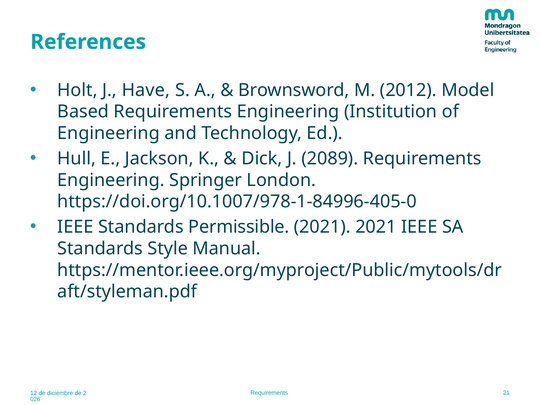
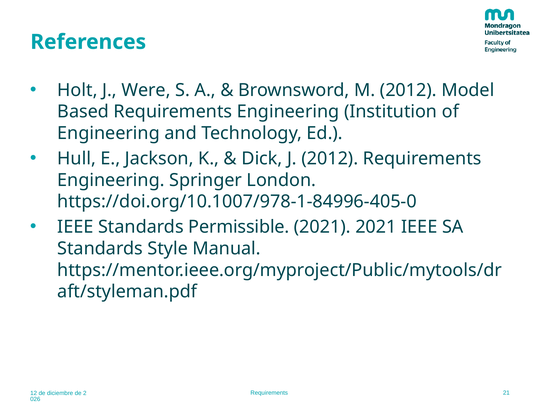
Have: Have -> Were
J 2089: 2089 -> 2012
